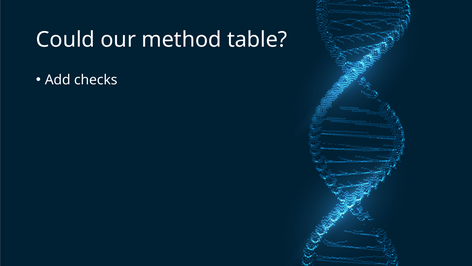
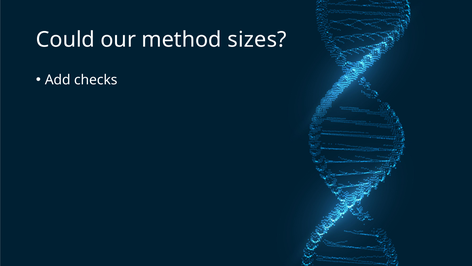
table: table -> sizes
